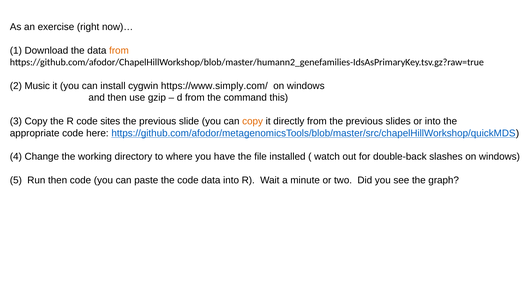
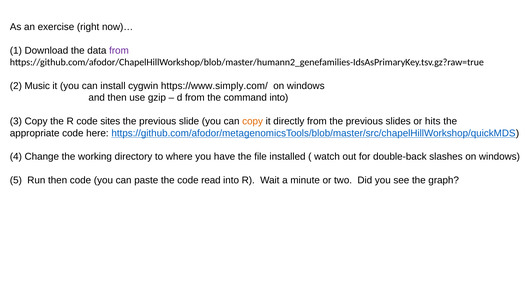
from at (119, 50) colour: orange -> purple
command this: this -> into
or into: into -> hits
code data: data -> read
